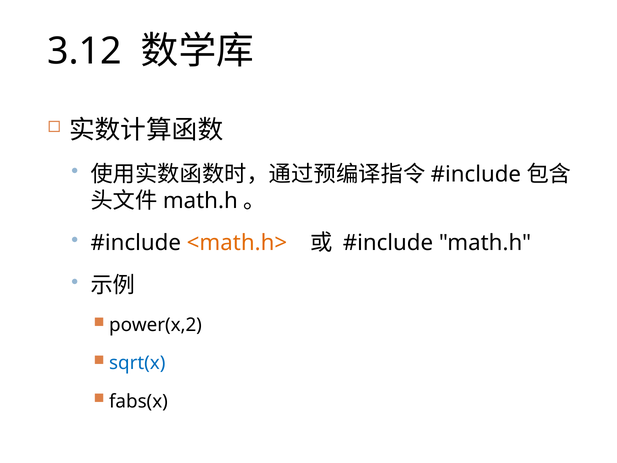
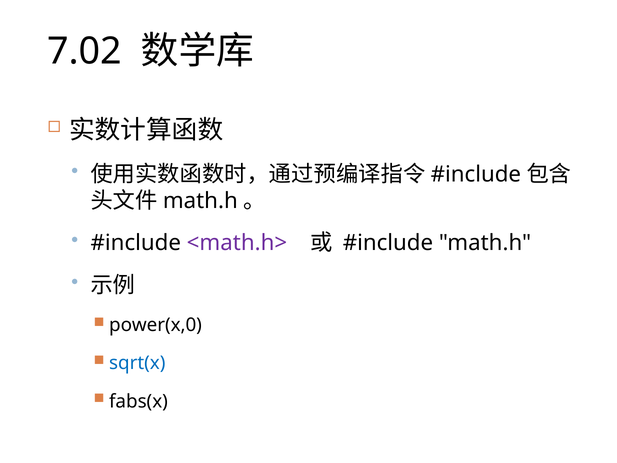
3.12: 3.12 -> 7.02
<math.h> colour: orange -> purple
power(x,2: power(x,2 -> power(x,0
